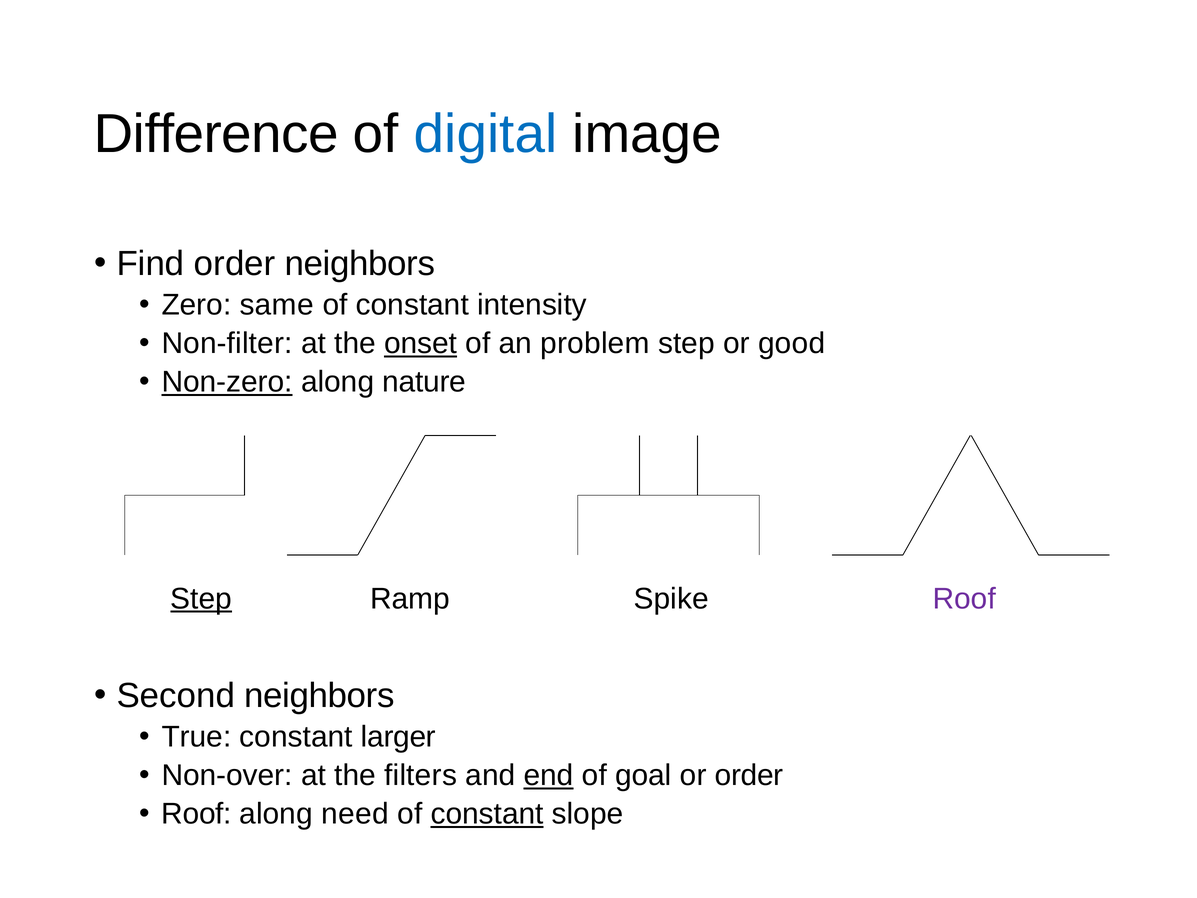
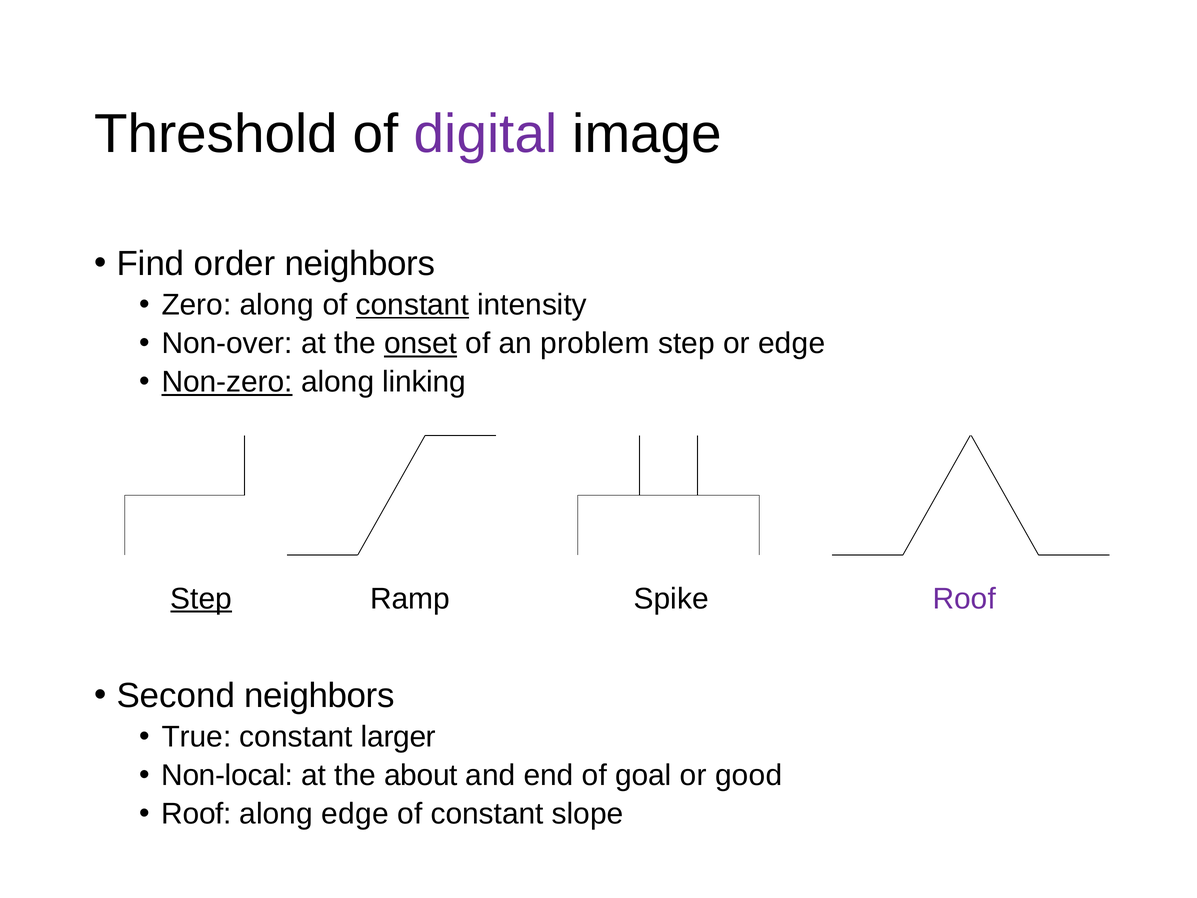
Difference: Difference -> Threshold
digital colour: blue -> purple
Zero same: same -> along
constant at (412, 305) underline: none -> present
Non-filter: Non-filter -> Non-over
or good: good -> edge
nature: nature -> linking
Non-over: Non-over -> Non-local
filters: filters -> about
end underline: present -> none
or order: order -> good
along need: need -> edge
constant at (487, 814) underline: present -> none
